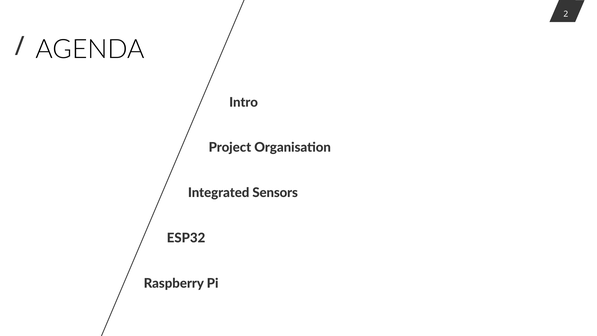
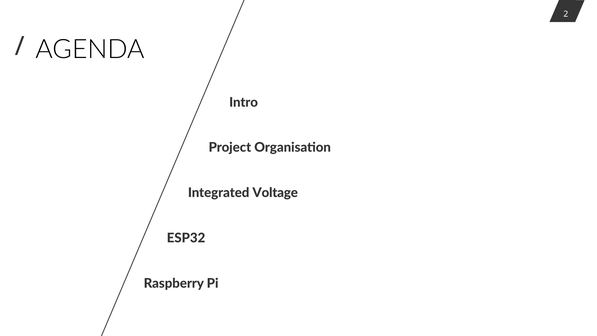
Sensors: Sensors -> Voltage
